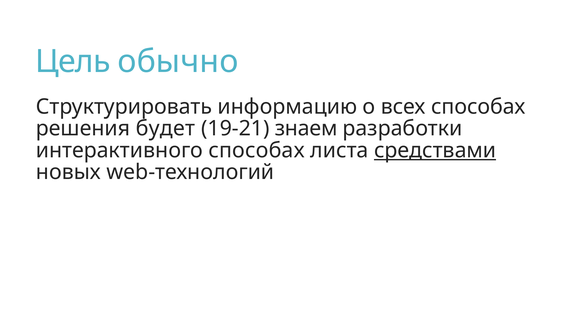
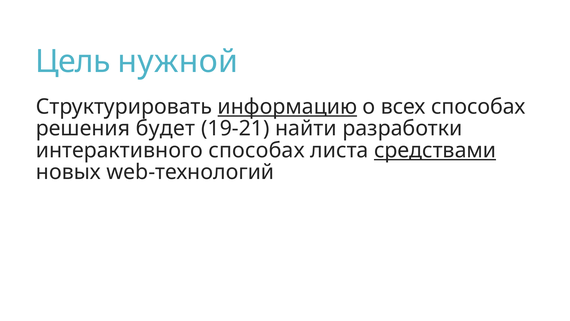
обычно: обычно -> нужной
информацию underline: none -> present
знаем: знаем -> найти
